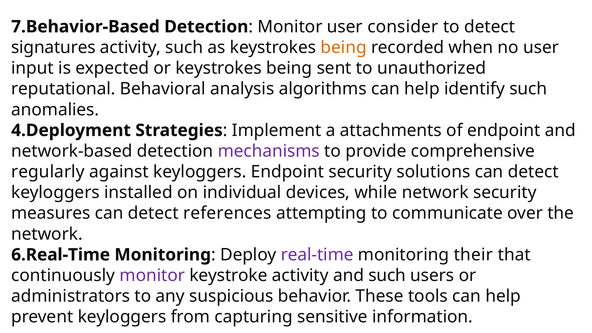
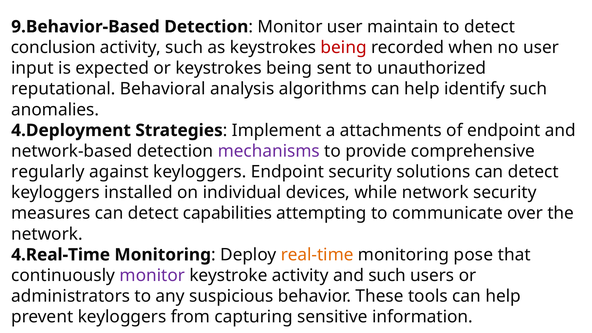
7.Behavior-Based: 7.Behavior-Based -> 9.Behavior-Based
consider: consider -> maintain
signatures: signatures -> conclusion
being at (344, 47) colour: orange -> red
references: references -> capabilities
6.Real-Time: 6.Real-Time -> 4.Real-Time
real-time colour: purple -> orange
their: their -> pose
